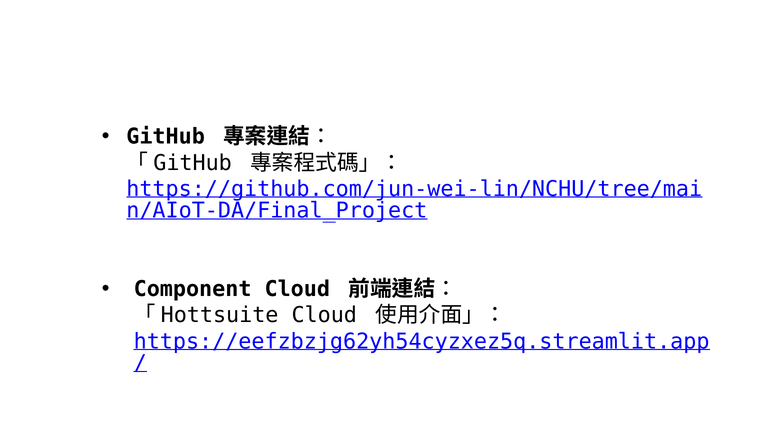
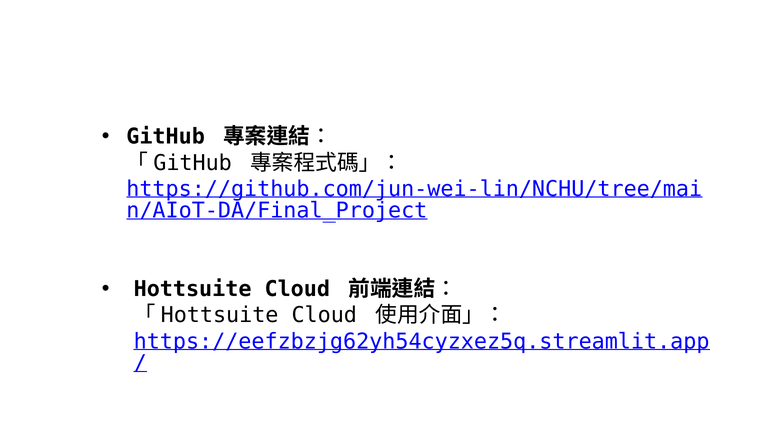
Component at (193, 289): Component -> Hottsuite
